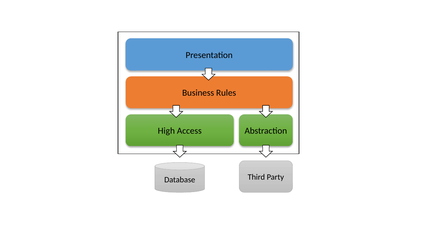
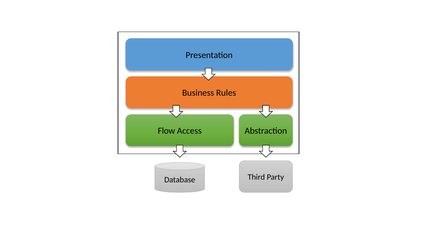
High: High -> Flow
